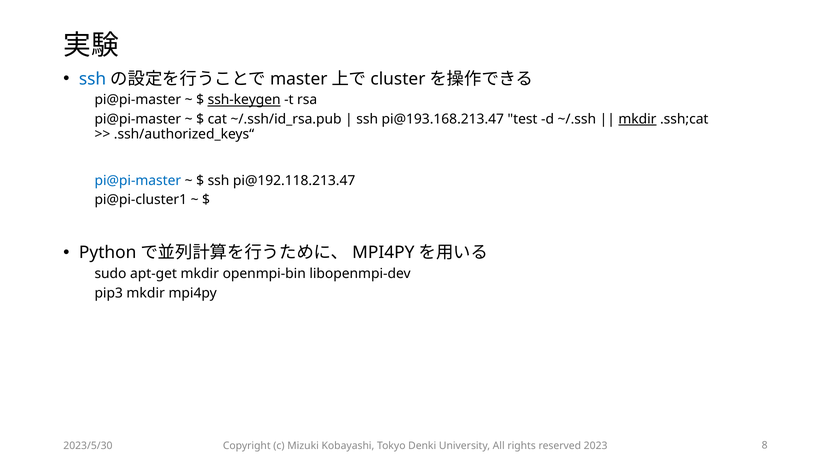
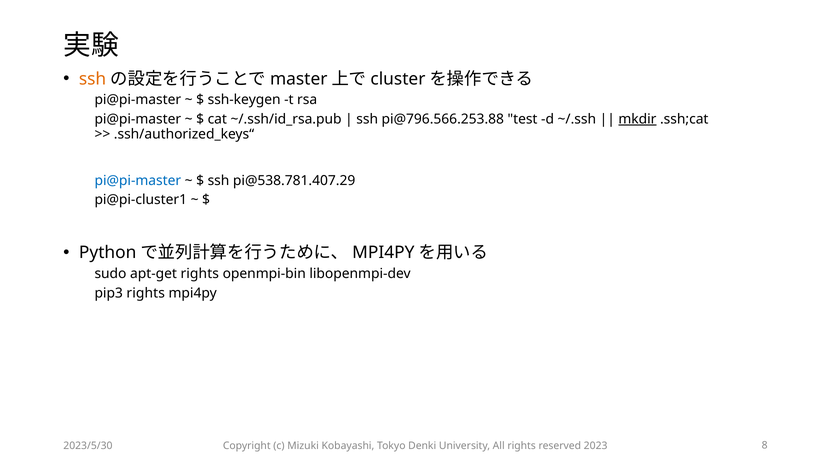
ssh at (93, 79) colour: blue -> orange
ssh-keygen underline: present -> none
pi@193.168.213.47: pi@193.168.213.47 -> pi@796.566.253.88
pi@192.118.213.47: pi@192.118.213.47 -> pi@538.781.407.29
apt-get mkdir: mkdir -> rights
pip3 mkdir: mkdir -> rights
